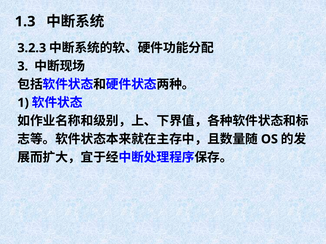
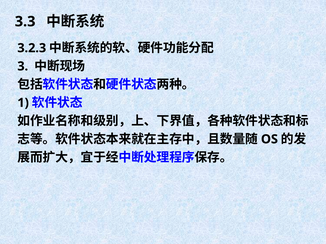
1.3: 1.3 -> 3.3
